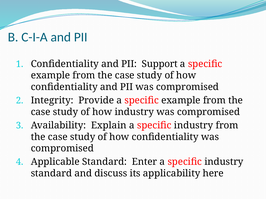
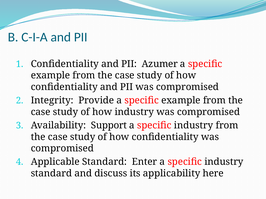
Support: Support -> Azumer
Explain: Explain -> Support
